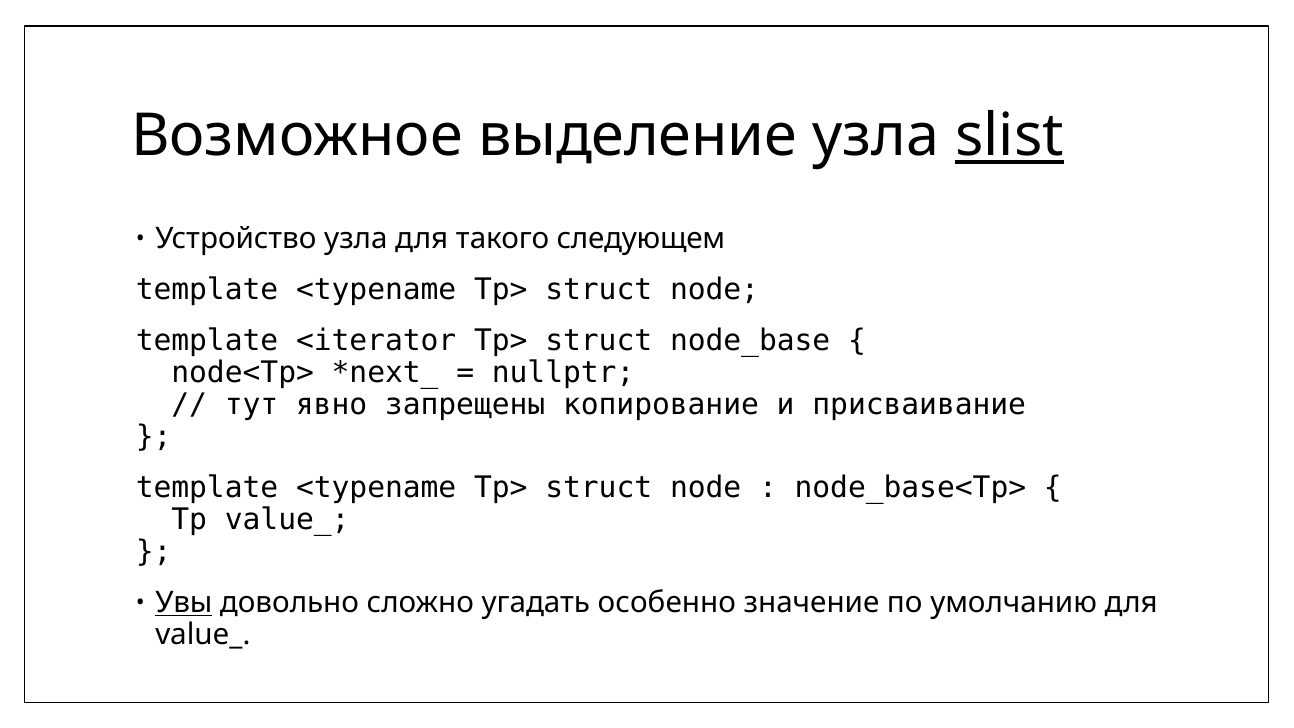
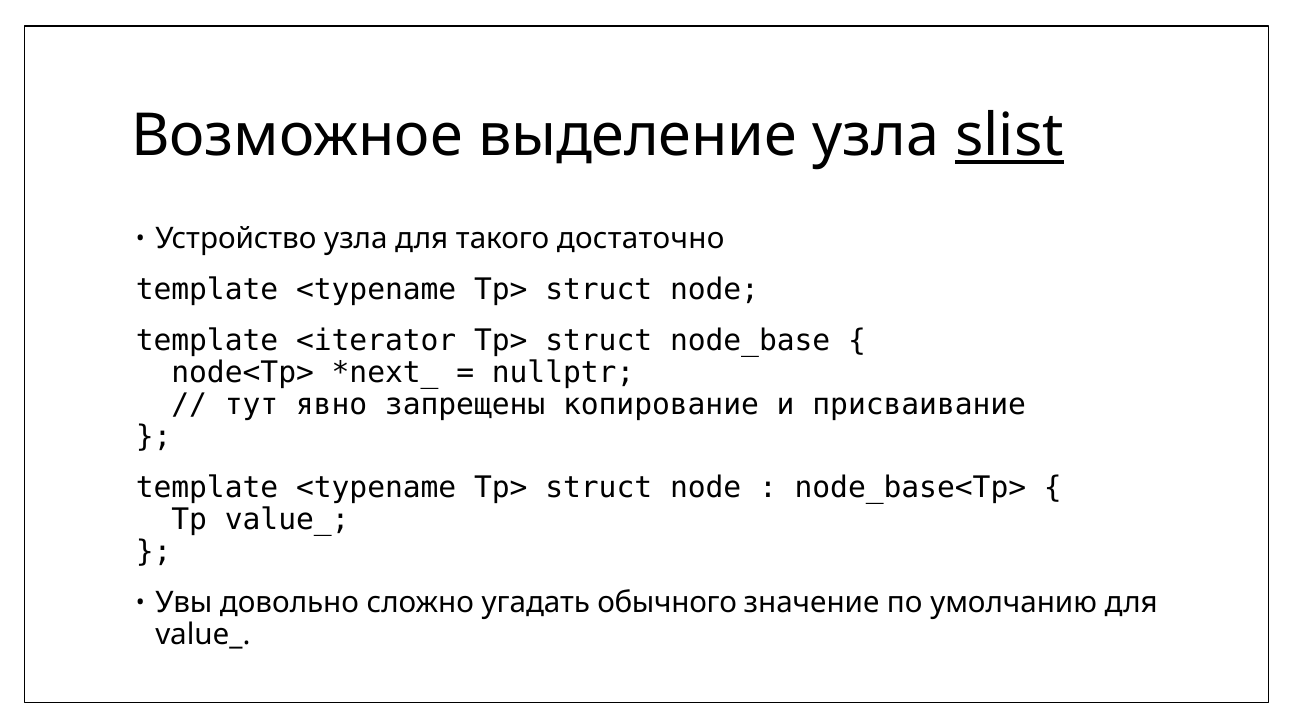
следующем: следующем -> достаточно
Увы underline: present -> none
особенно: особенно -> обычного
